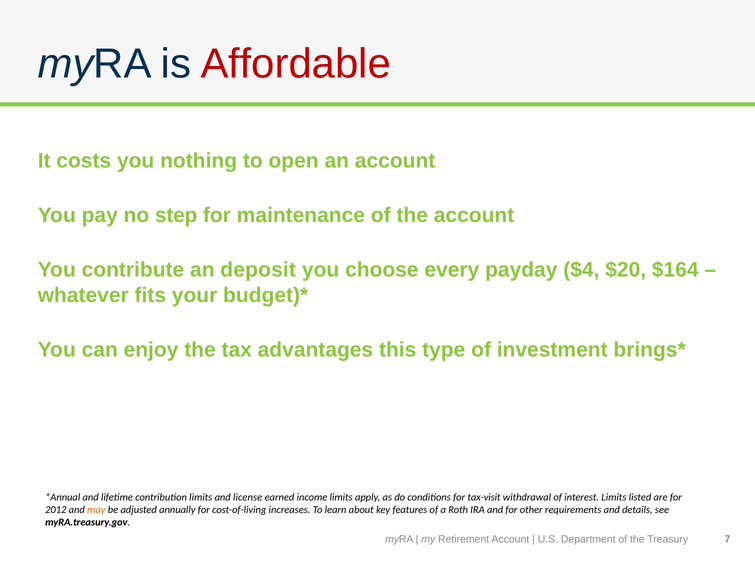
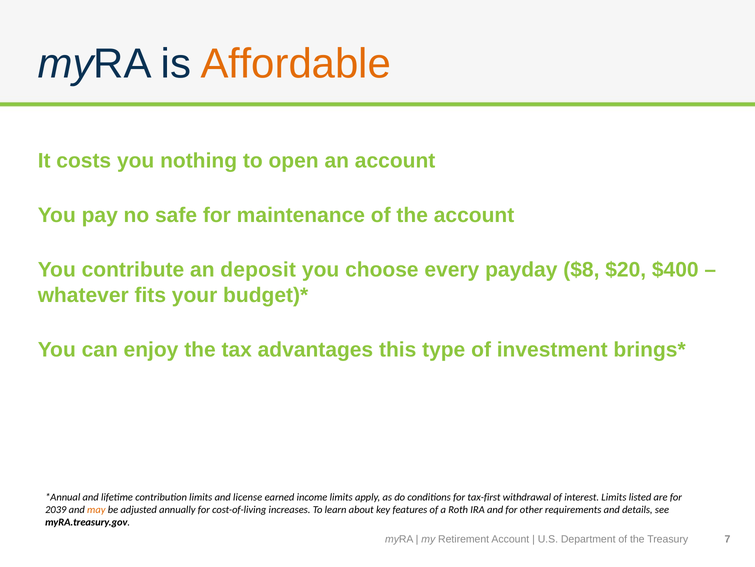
Affordable colour: red -> orange
step: step -> safe
$4: $4 -> $8
$164: $164 -> $400
tax-visit: tax-visit -> tax-first
2012: 2012 -> 2039
